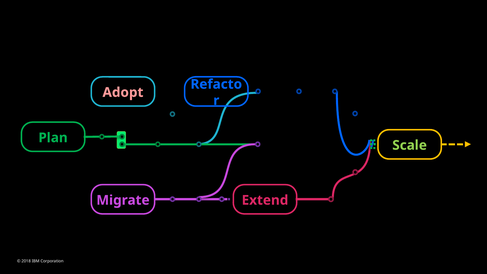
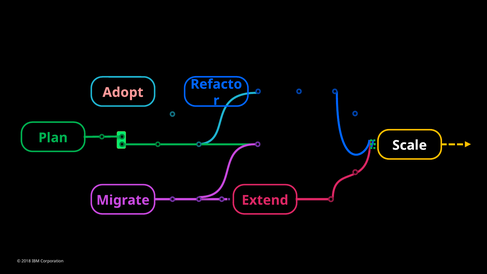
Scale colour: light green -> white
